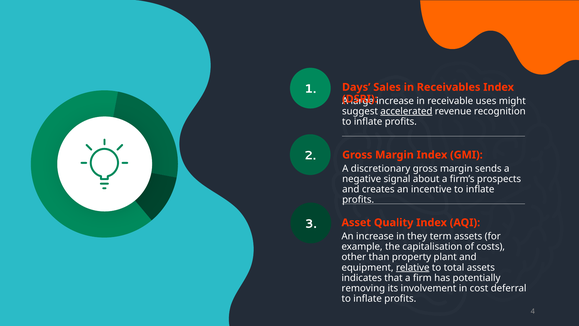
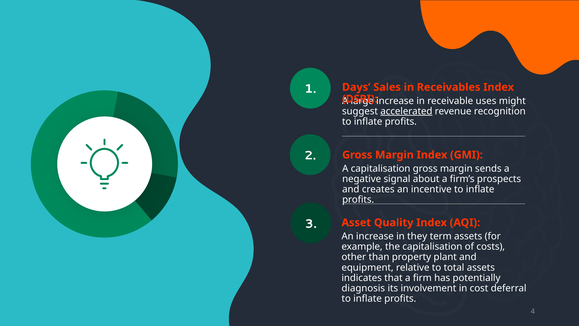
A discretionary: discretionary -> capitalisation
relative underline: present -> none
removing: removing -> diagnosis
